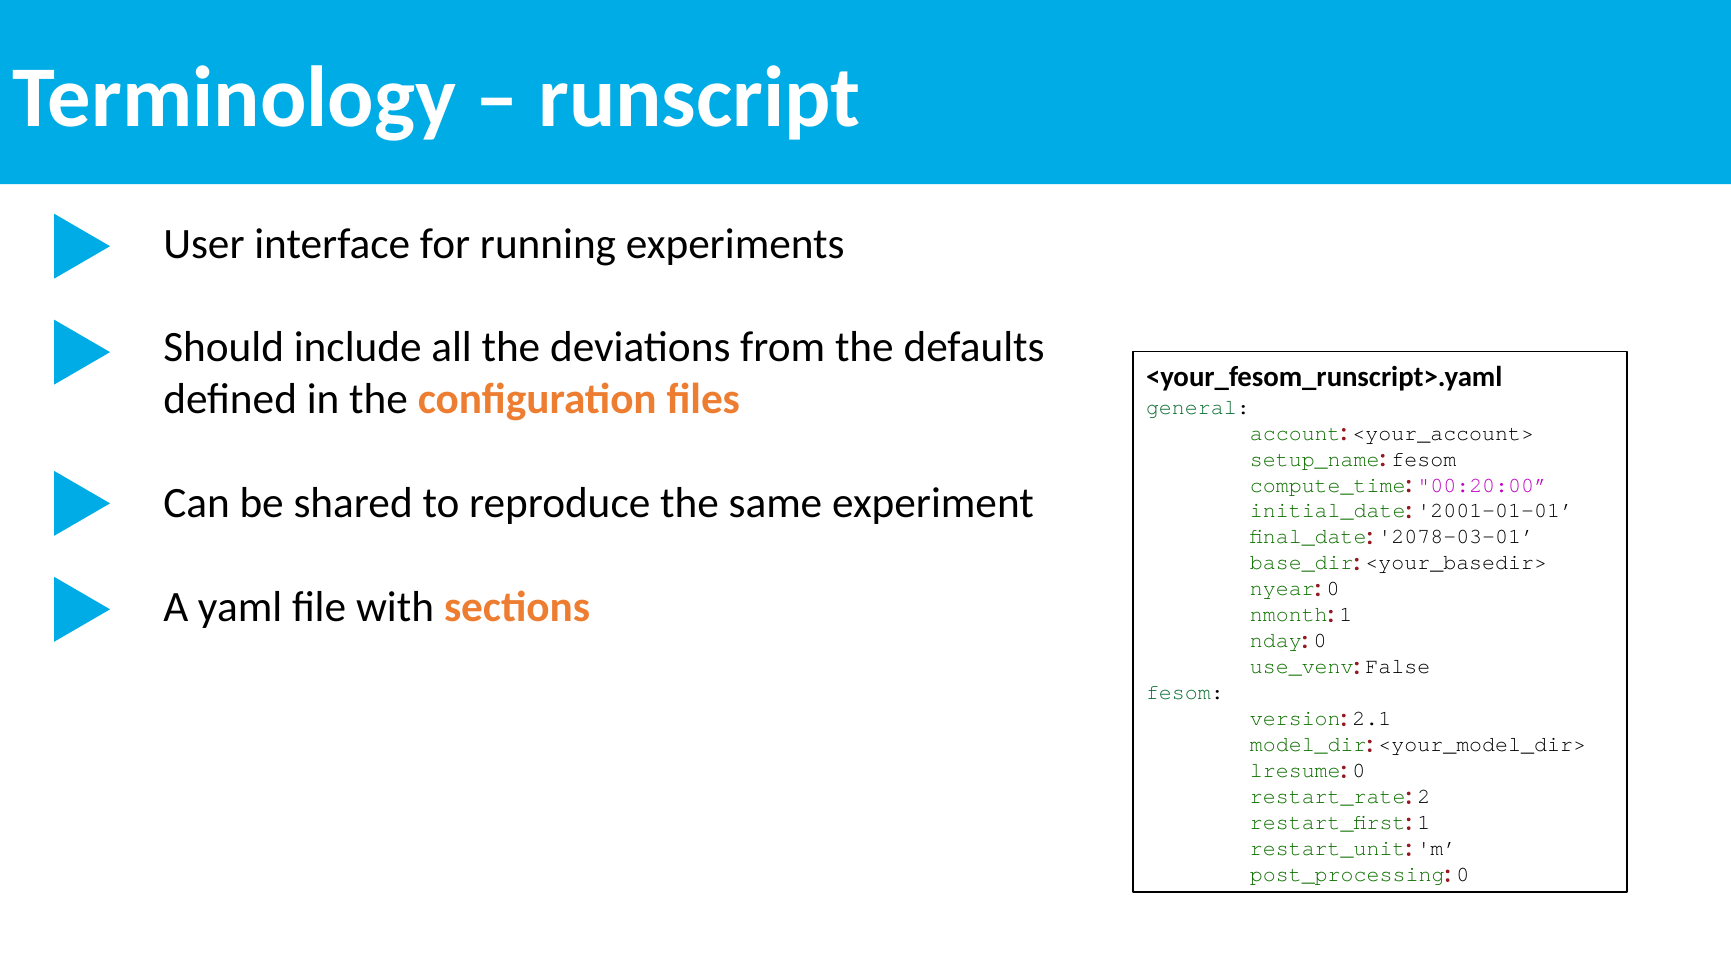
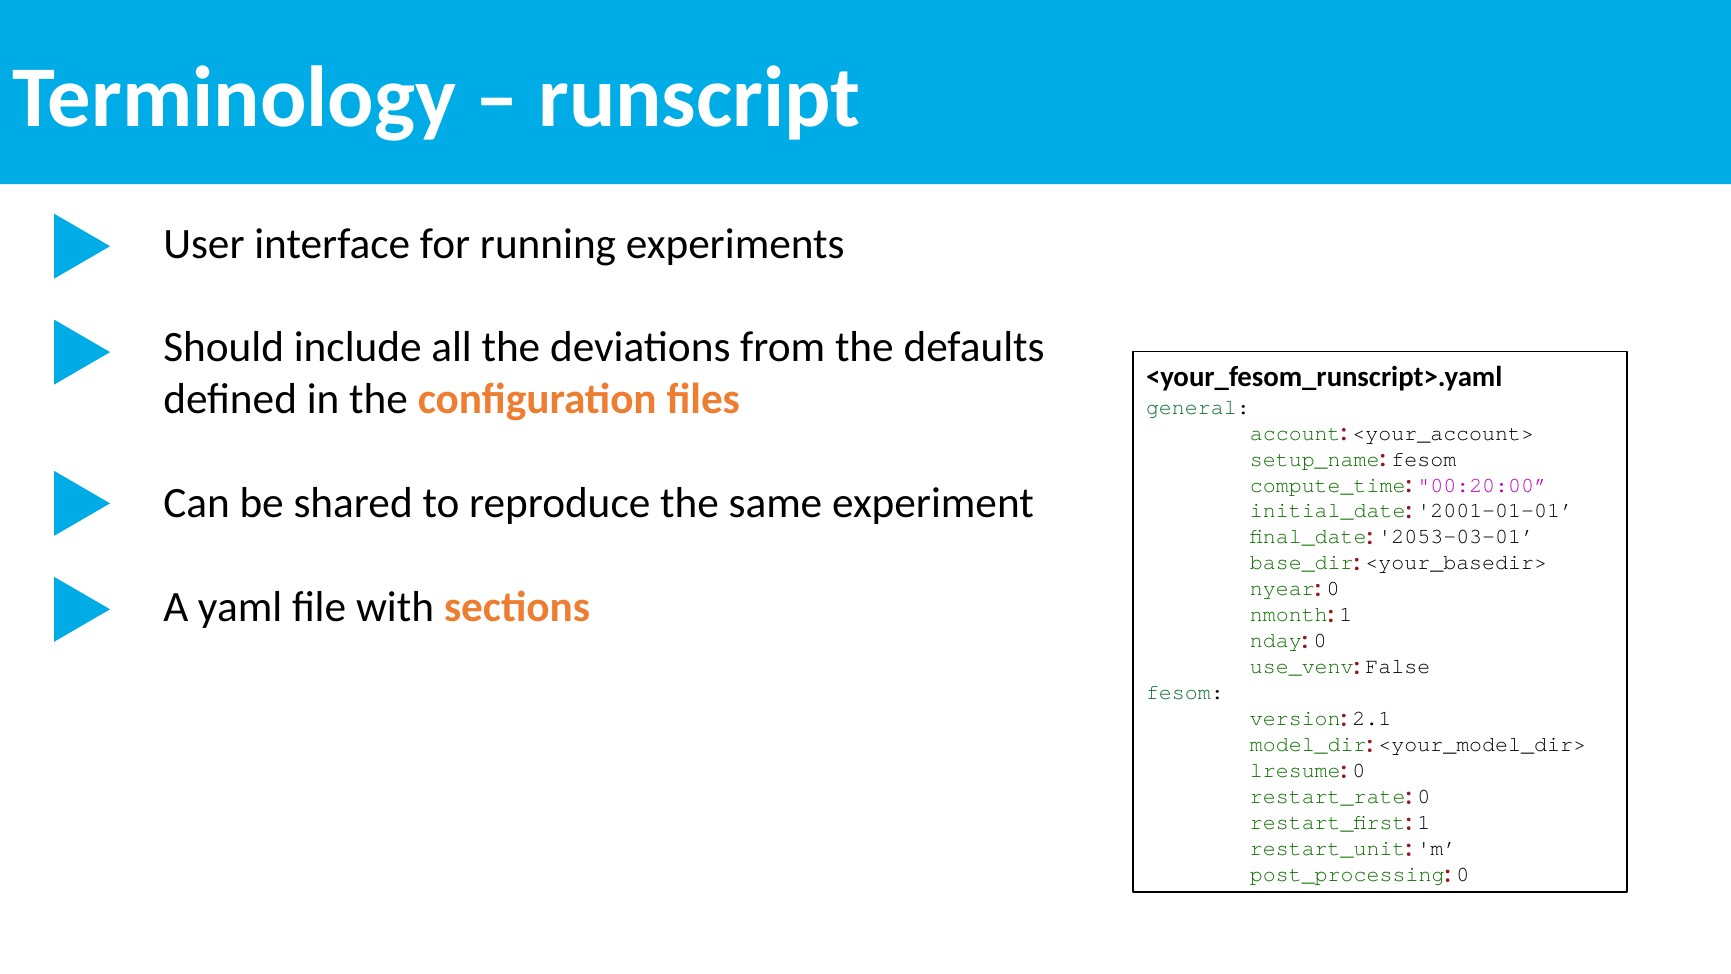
2078-03-01: 2078-03-01 -> 2053-03-01
2 at (1424, 796): 2 -> 0
